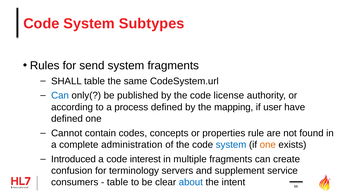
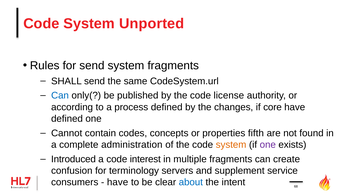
Subtypes: Subtypes -> Unported
SHALL table: table -> send
mapping: mapping -> changes
user: user -> core
rule: rule -> fifth
system at (231, 145) colour: blue -> orange
one at (268, 145) colour: orange -> purple
table at (118, 182): table -> have
